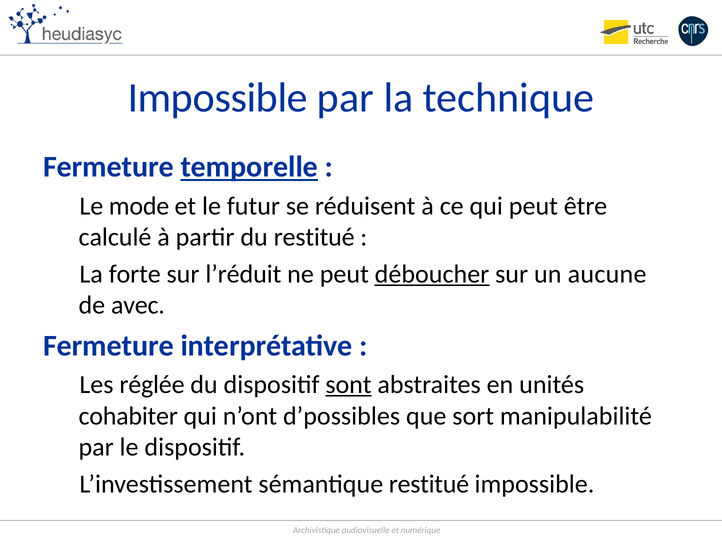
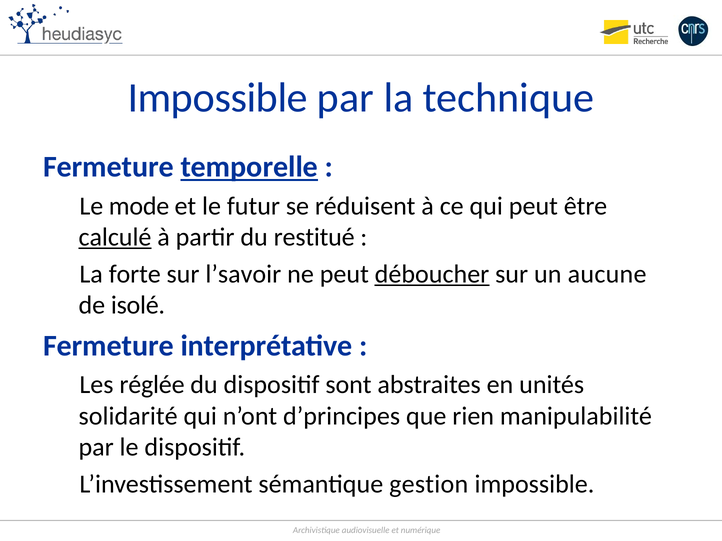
calculé underline: none -> present
l’réduit: l’réduit -> l’savoir
avec: avec -> isolé
sont underline: present -> none
cohabiter: cohabiter -> solidarité
d’possibles: d’possibles -> d’principes
sort: sort -> rien
sémantique restitué: restitué -> gestion
